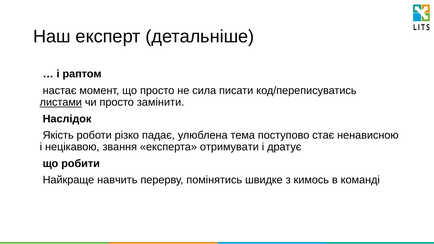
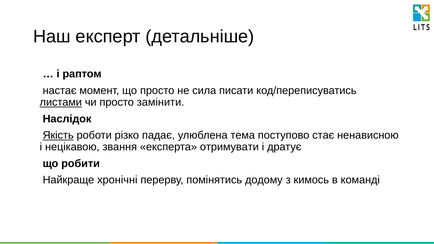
Якість underline: none -> present
навчить: навчить -> хронічні
швидке: швидке -> додому
